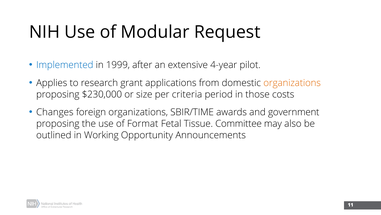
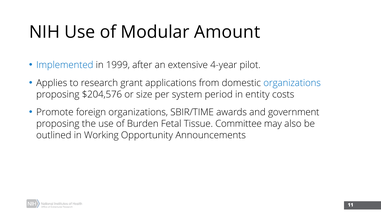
Request: Request -> Amount
organizations at (292, 83) colour: orange -> blue
$230,000: $230,000 -> $204,576
criteria: criteria -> system
those: those -> entity
Changes: Changes -> Promote
Format: Format -> Burden
